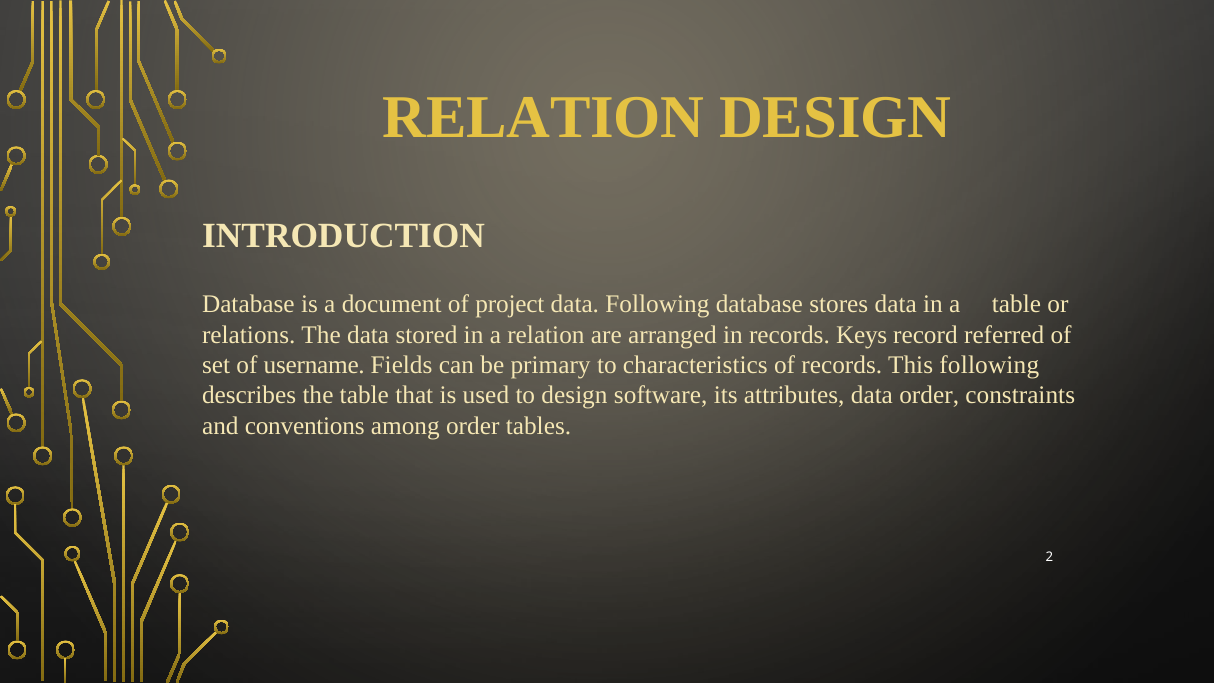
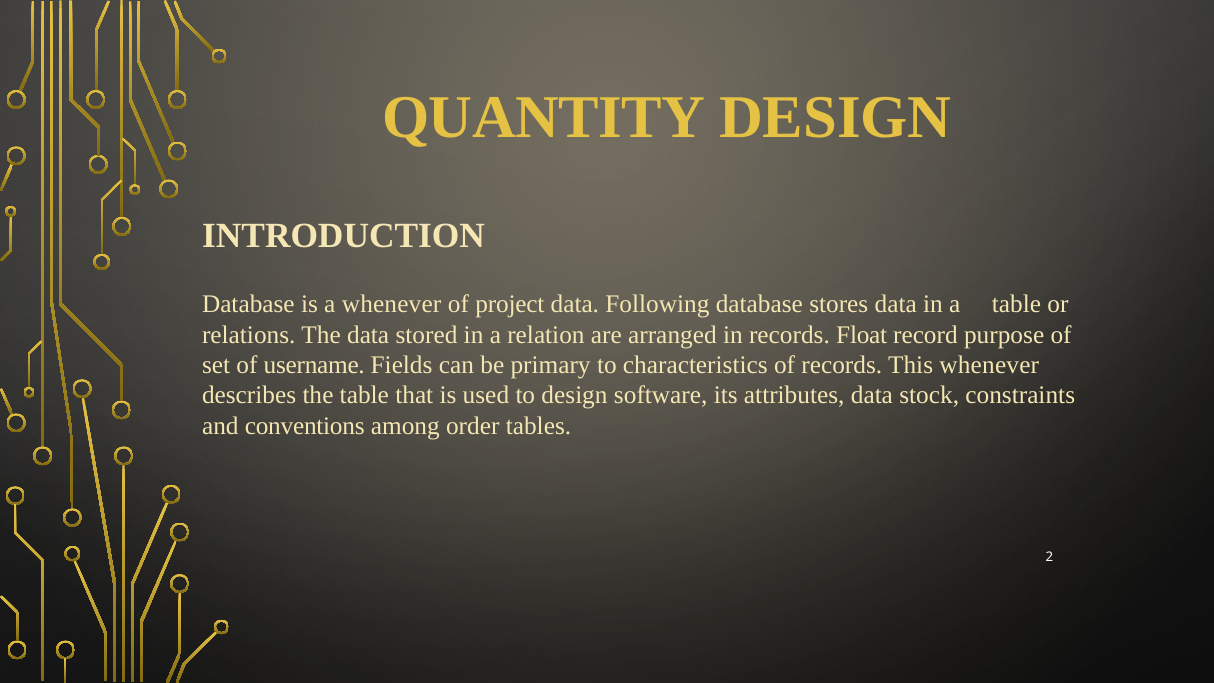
RELATION at (543, 118): RELATION -> QUANTITY
a document: document -> whenever
Keys: Keys -> Float
referred: referred -> purpose
This following: following -> whenever
data order: order -> stock
